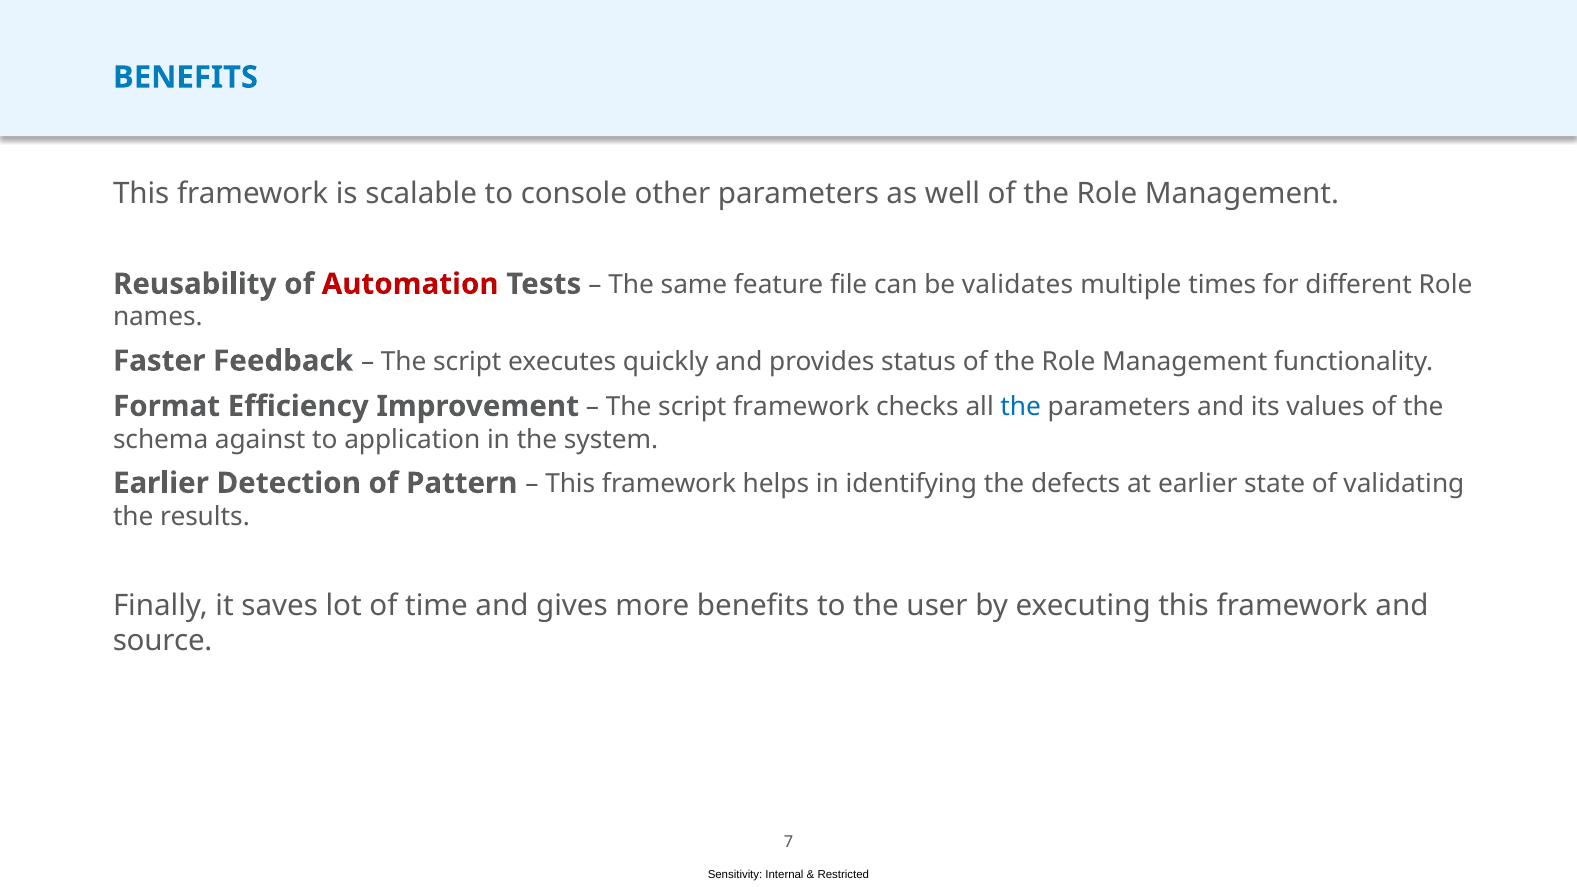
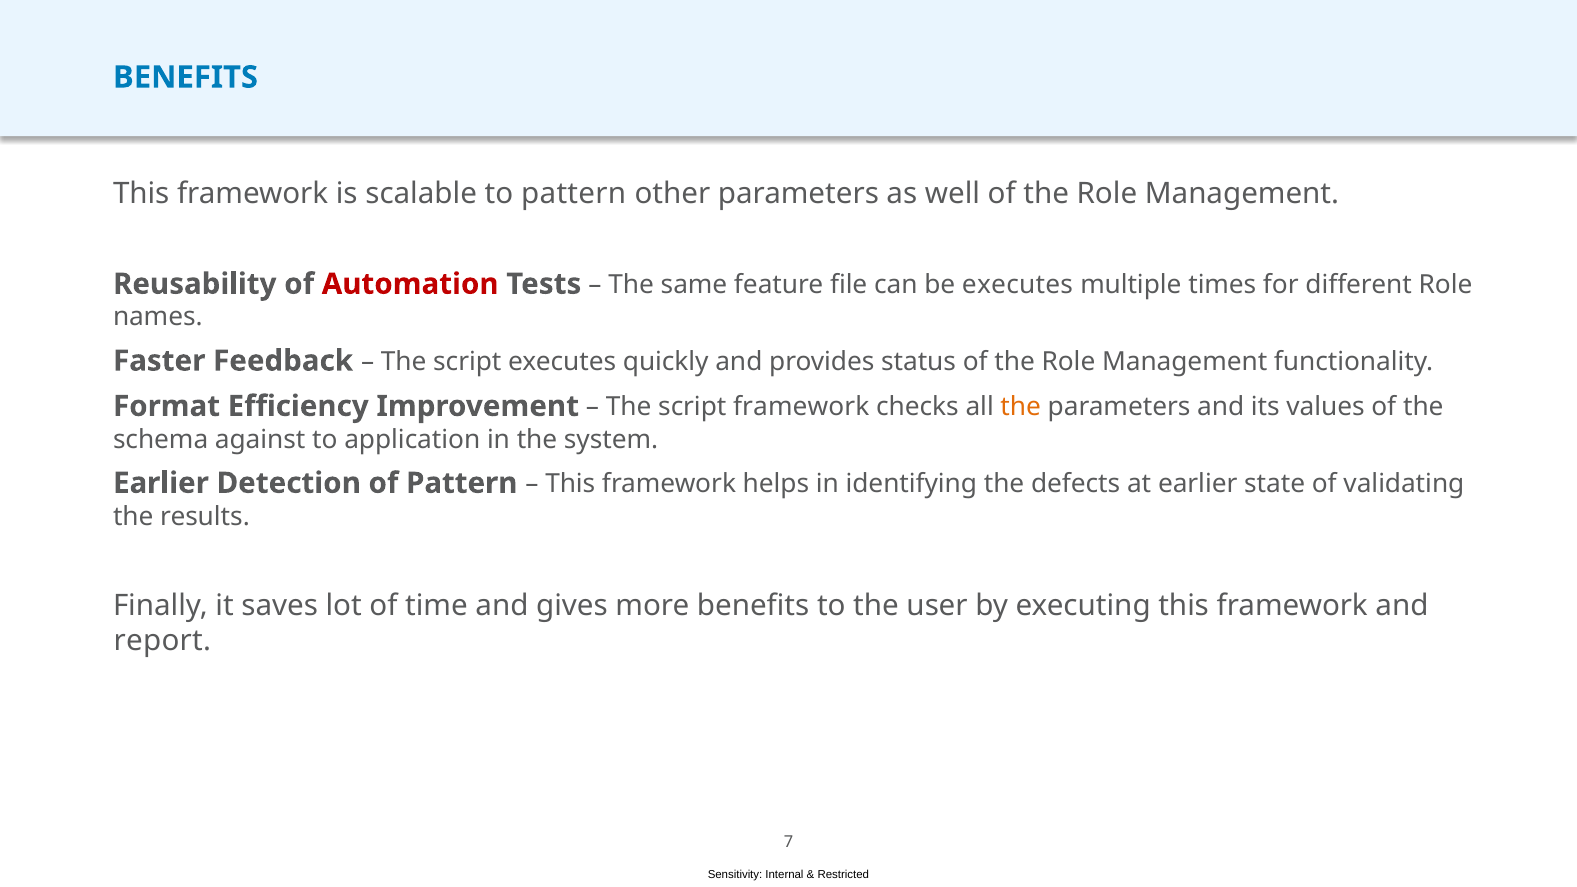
to console: console -> pattern
be validates: validates -> executes
the at (1021, 407) colour: blue -> orange
source: source -> report
